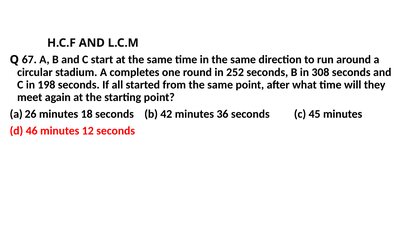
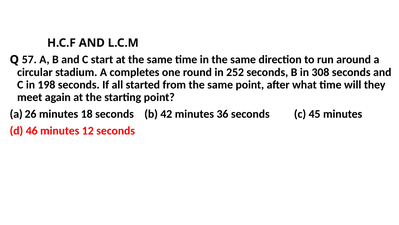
67: 67 -> 57
